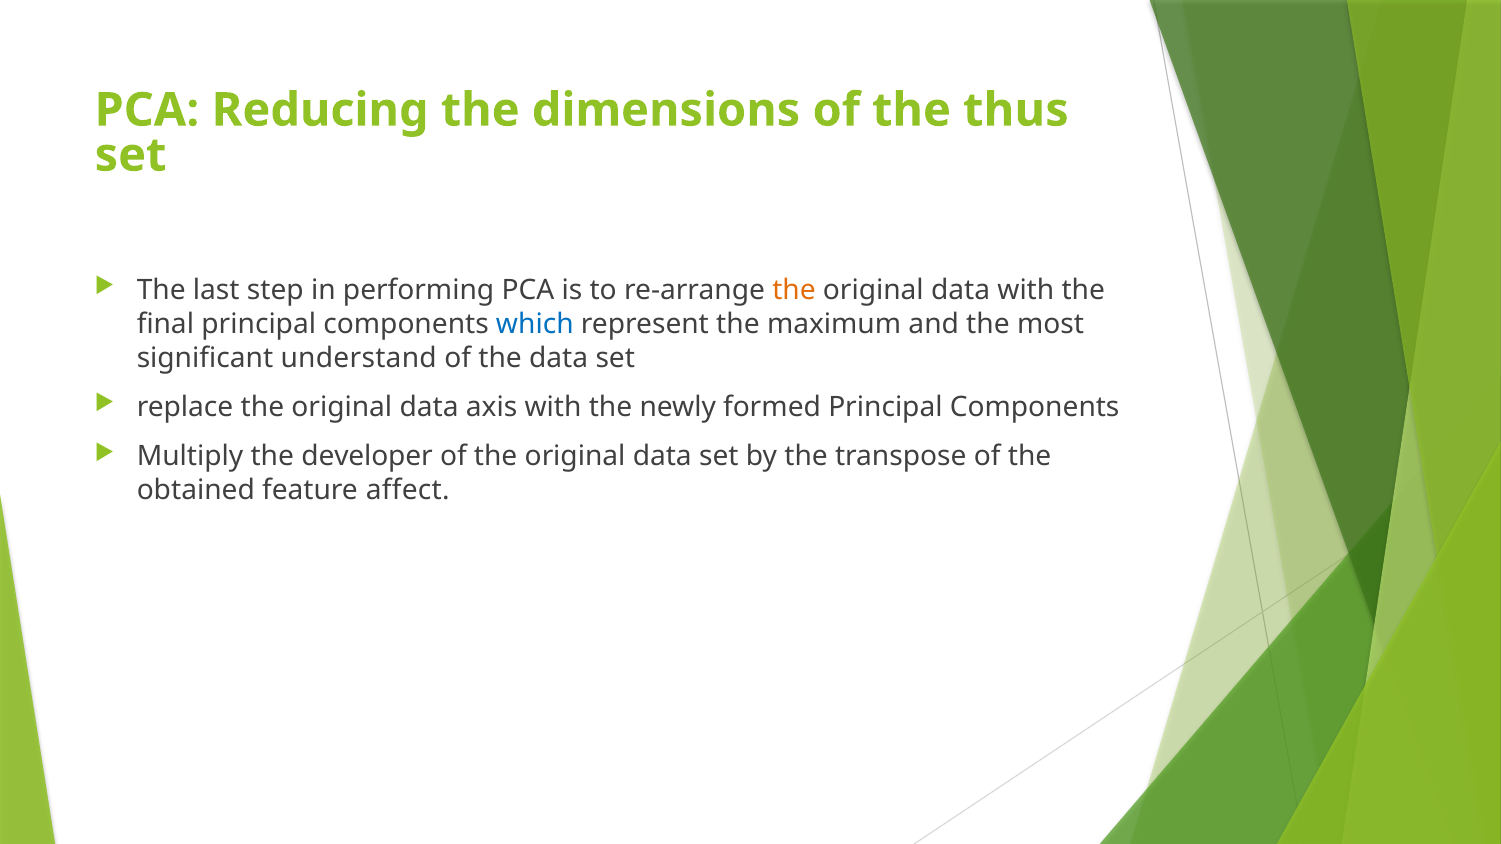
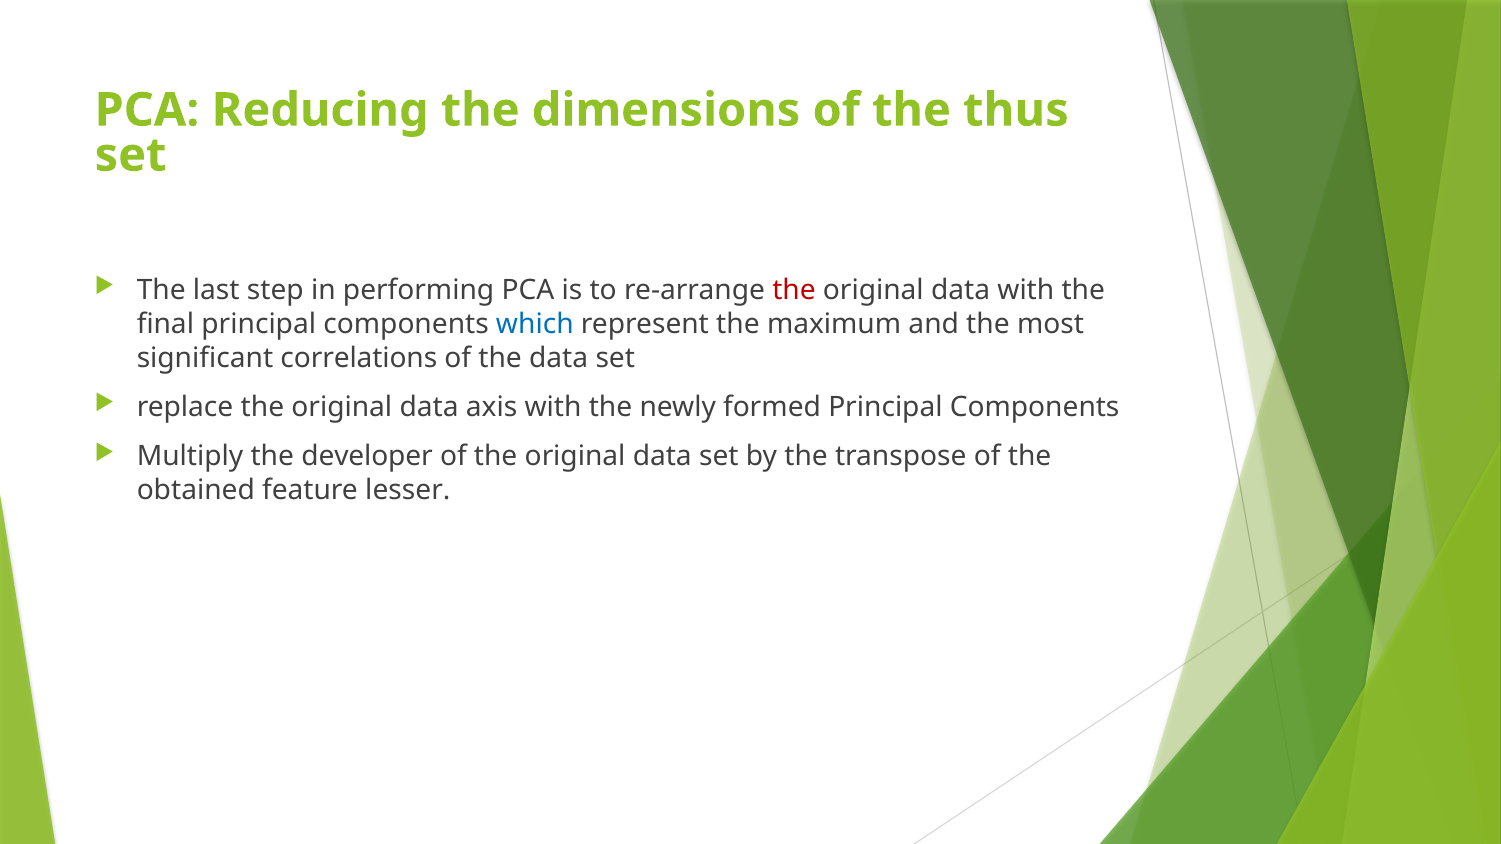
the at (794, 290) colour: orange -> red
understand: understand -> correlations
affect: affect -> lesser
